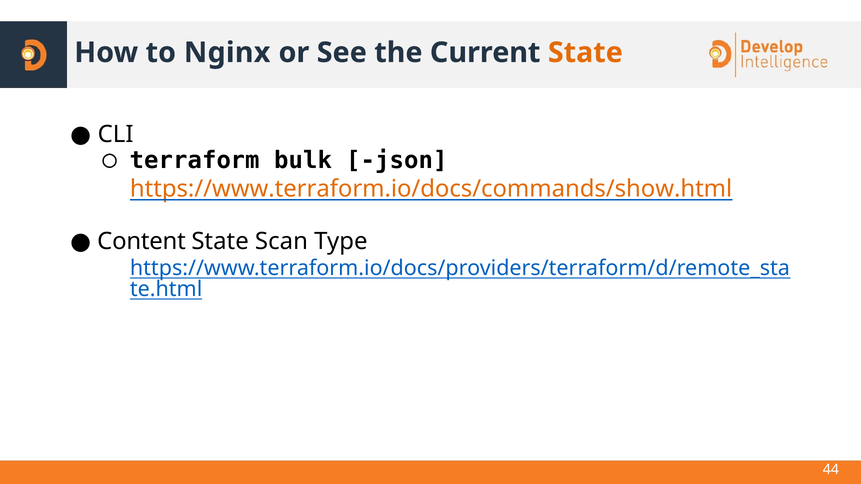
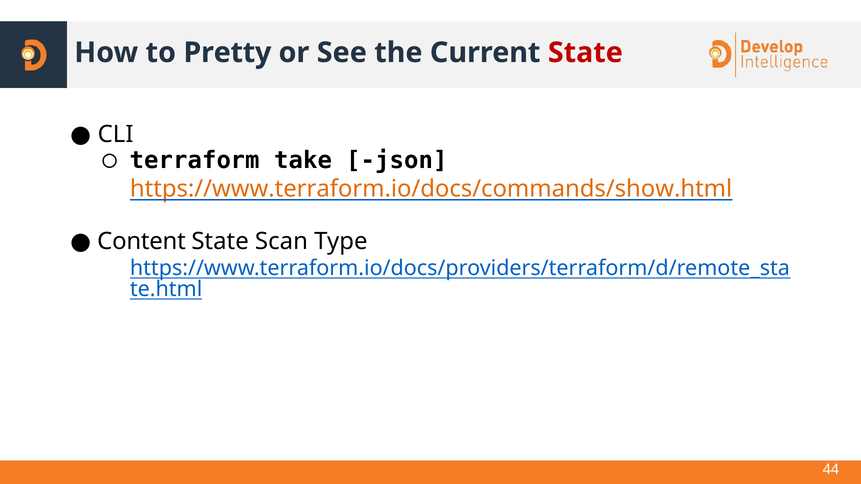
Nginx: Nginx -> Pretty
State at (585, 53) colour: orange -> red
bulk: bulk -> take
